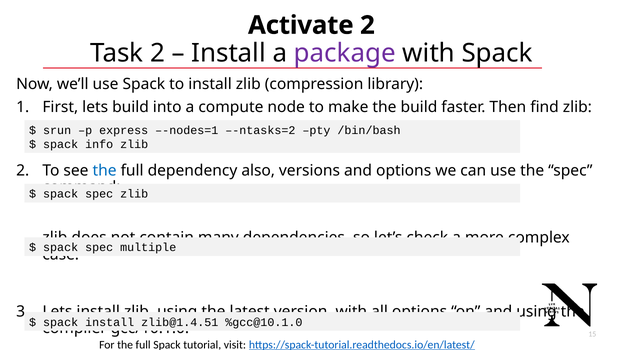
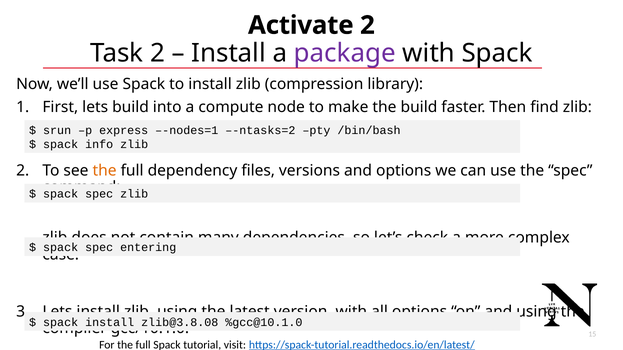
the at (105, 171) colour: blue -> orange
also: also -> files
multiple: multiple -> entering
zlib@1.4.51: zlib@1.4.51 -> zlib@3.8.08
